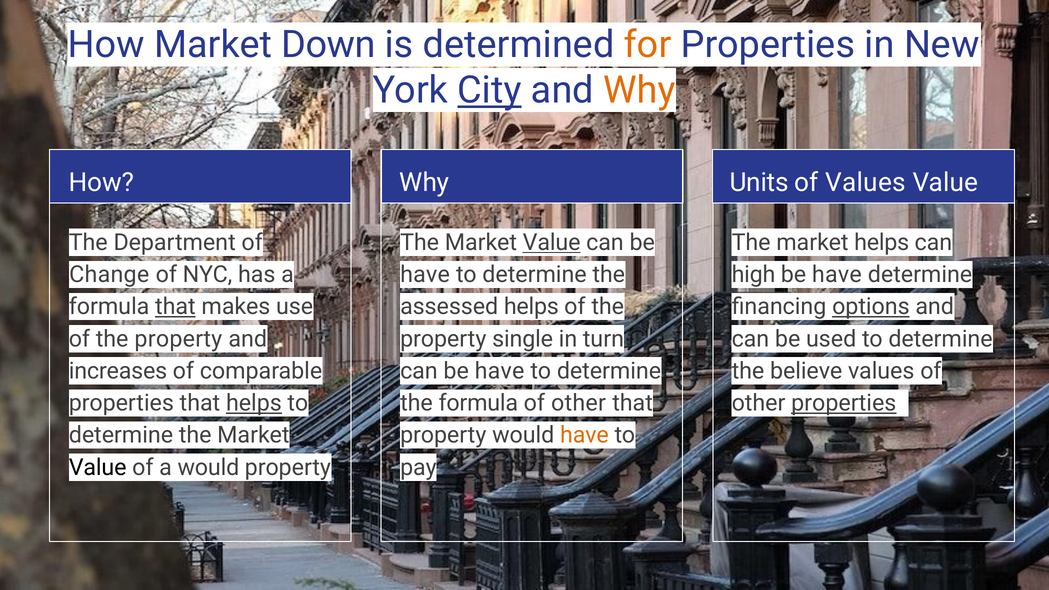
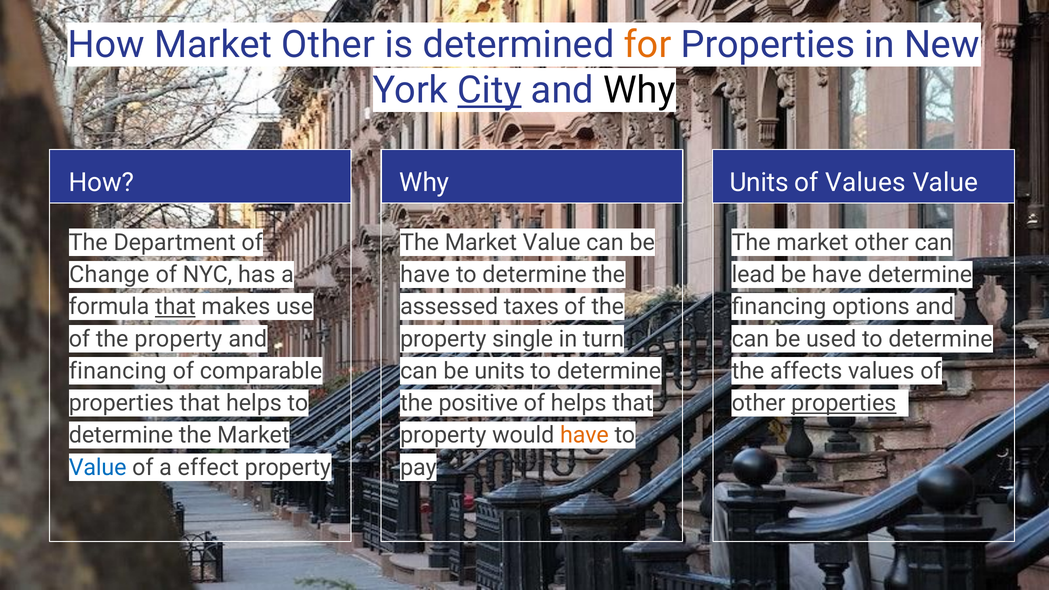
How Market Down: Down -> Other
Why at (639, 90) colour: orange -> black
Value at (552, 243) underline: present -> none
The market helps: helps -> other
high: high -> lead
assessed helps: helps -> taxes
options underline: present -> none
increases at (118, 371): increases -> financing
have at (500, 371): have -> units
believe: believe -> affects
helps at (254, 403) underline: present -> none
the formula: formula -> positive
other at (578, 403): other -> helps
Value at (98, 467) colour: black -> blue
a would: would -> effect
